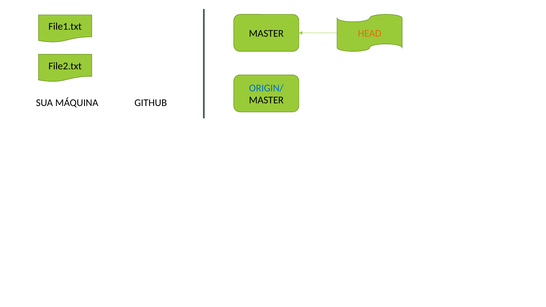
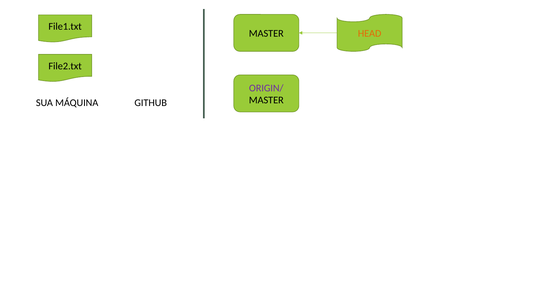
ORIGIN/ colour: blue -> purple
